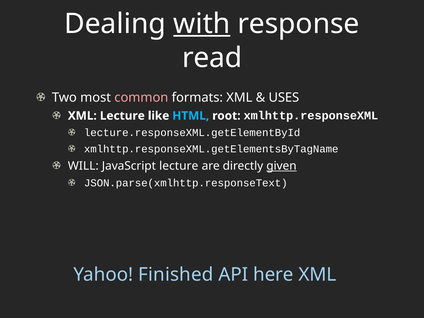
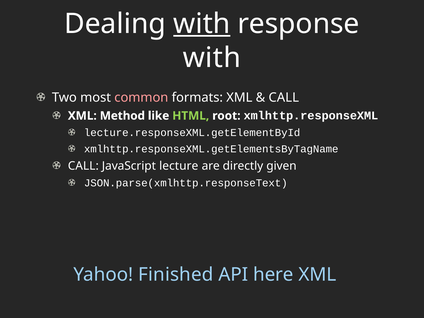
read at (212, 58): read -> with
USES at (284, 97): USES -> CALL
XML Lecture: Lecture -> Method
HTML colour: light blue -> light green
WILL at (83, 166): WILL -> CALL
given underline: present -> none
